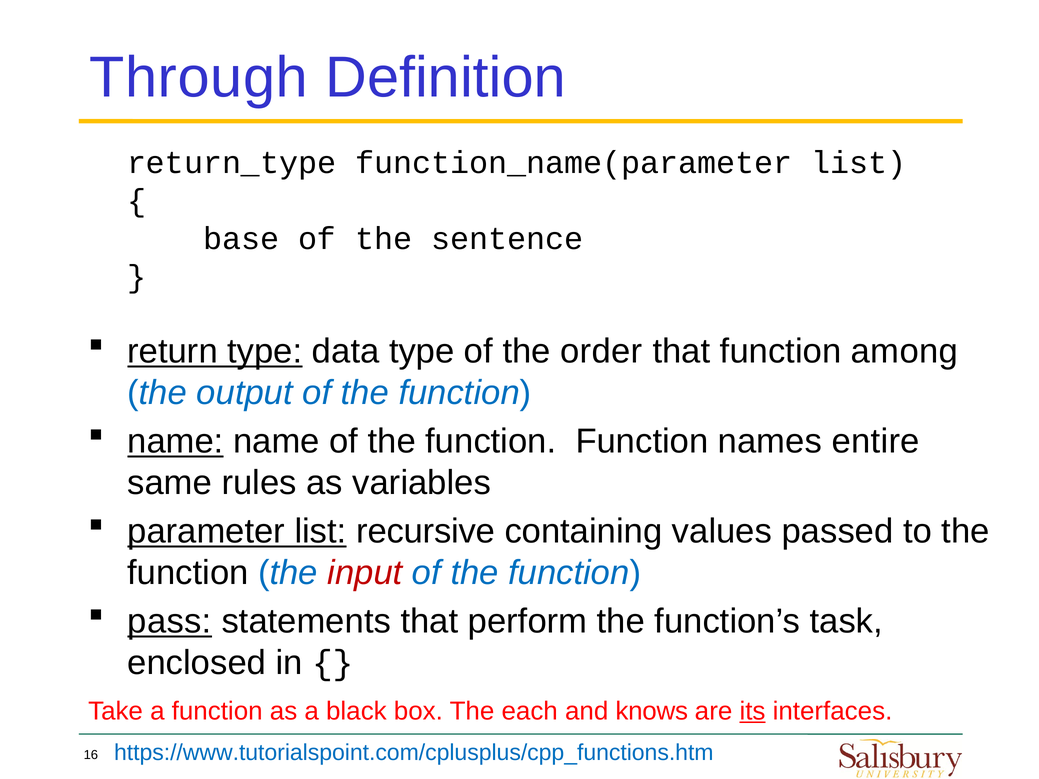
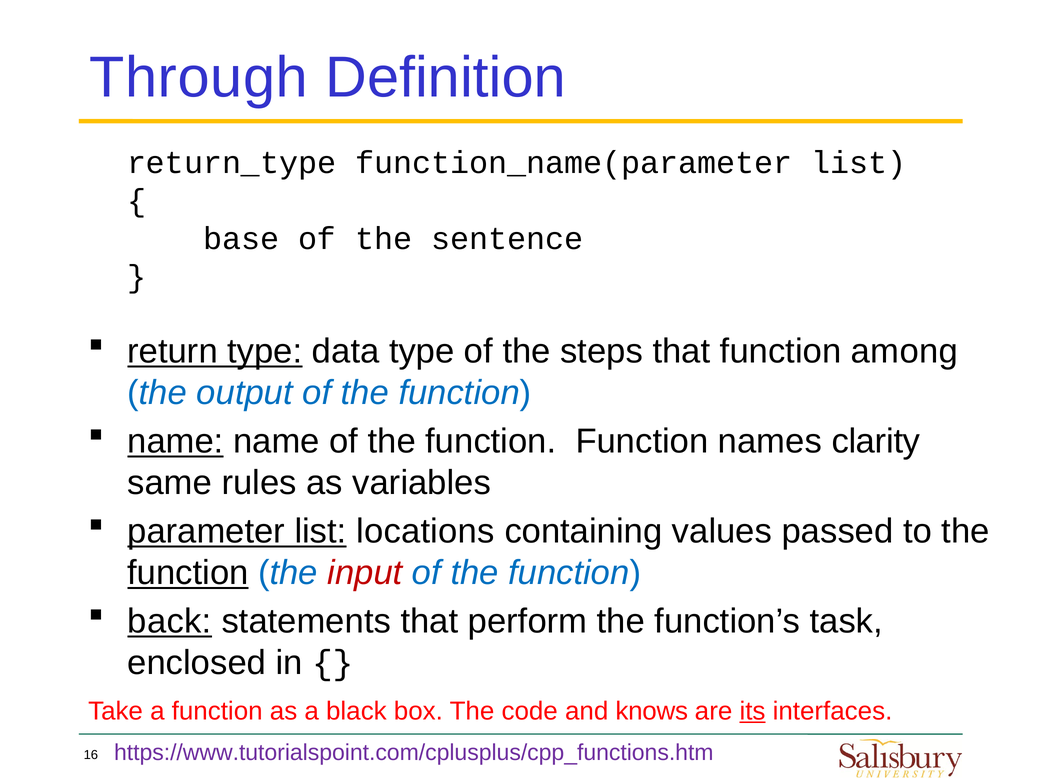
order: order -> steps
entire: entire -> clarity
recursive: recursive -> locations
function at (188, 573) underline: none -> present
pass: pass -> back
each: each -> code
https://www.tutorialspoint.com/cplusplus/cpp_functions.htm colour: blue -> purple
